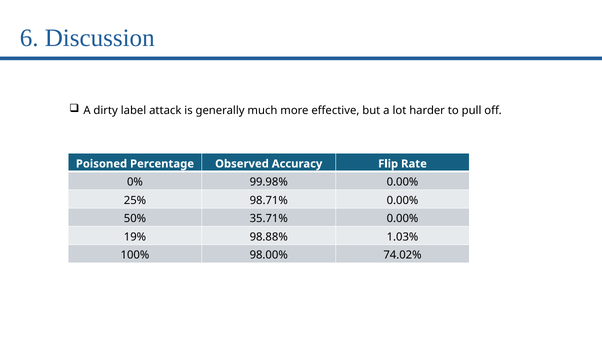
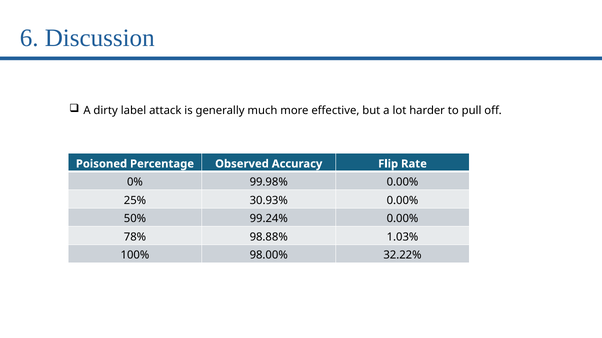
98.71%: 98.71% -> 30.93%
35.71%: 35.71% -> 99.24%
19%: 19% -> 78%
74.02%: 74.02% -> 32.22%
